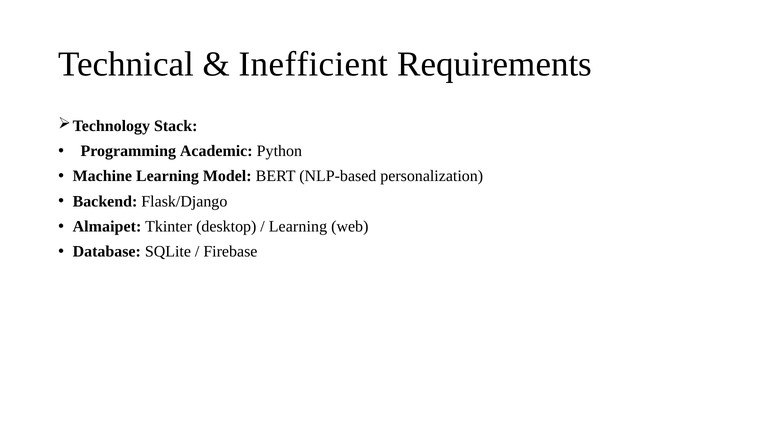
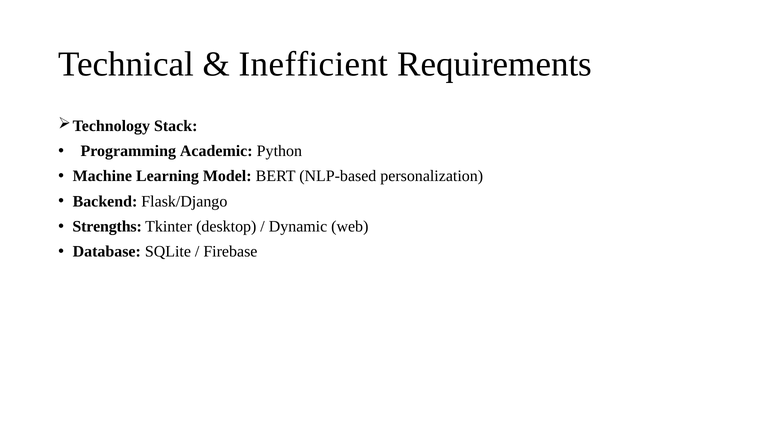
Almaipet: Almaipet -> Strengths
Learning at (298, 227): Learning -> Dynamic
